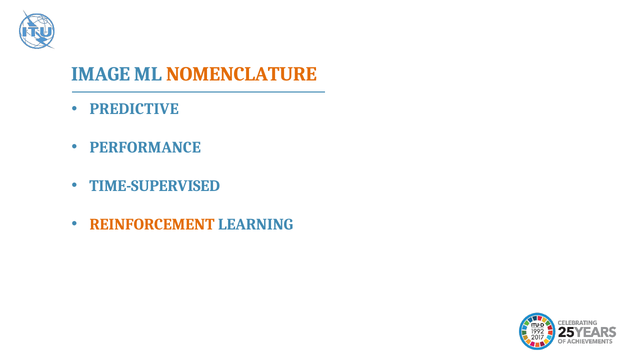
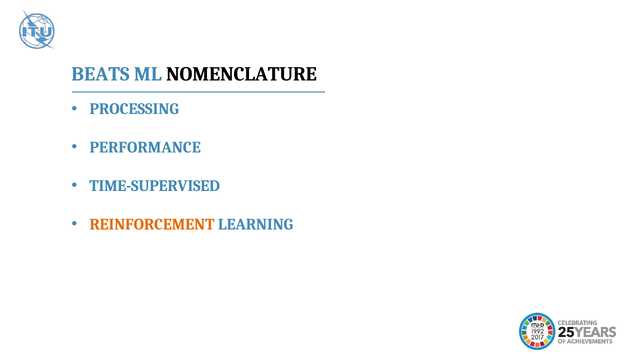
IMAGE: IMAGE -> BEATS
NOMENCLATURE colour: orange -> black
PREDICTIVE: PREDICTIVE -> PROCESSING
